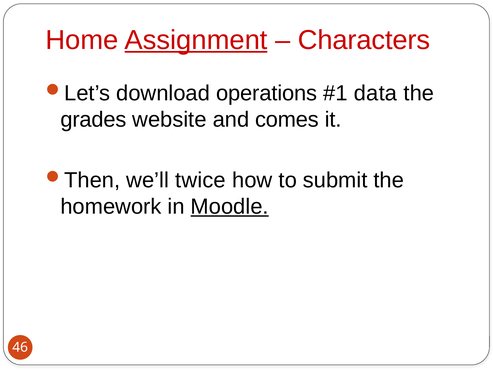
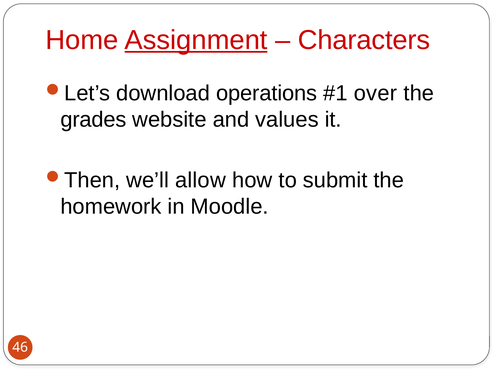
data: data -> over
comes: comes -> values
twice: twice -> allow
Moodle underline: present -> none
